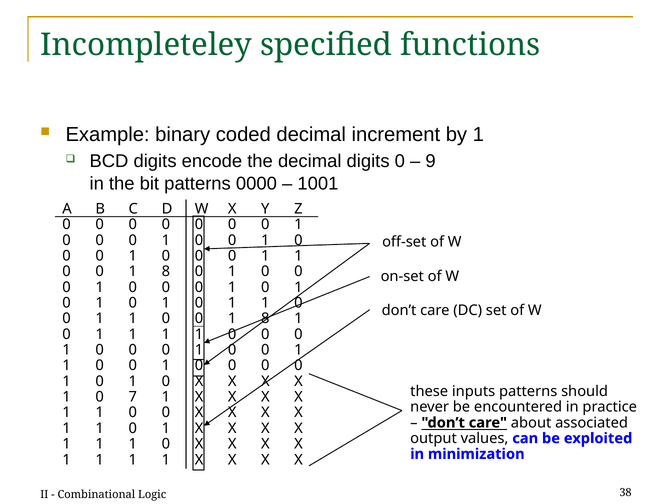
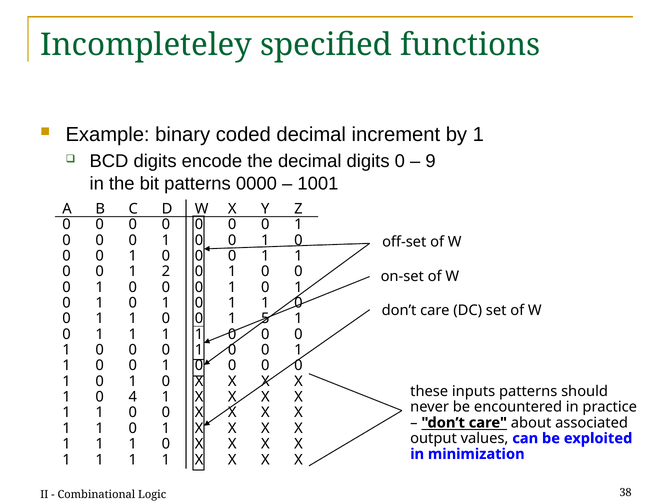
8 at (166, 271): 8 -> 2
8 at (265, 318): 8 -> 5
7: 7 -> 4
